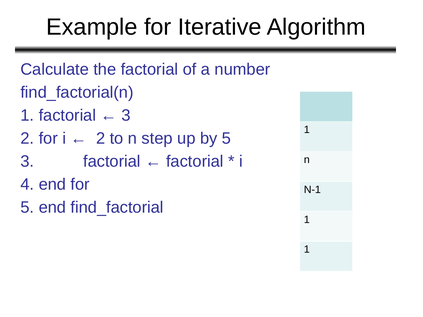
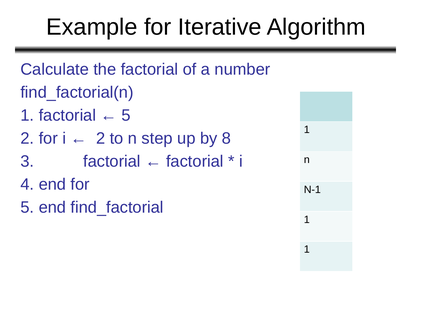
3 at (126, 115): 3 -> 5
by 5: 5 -> 8
